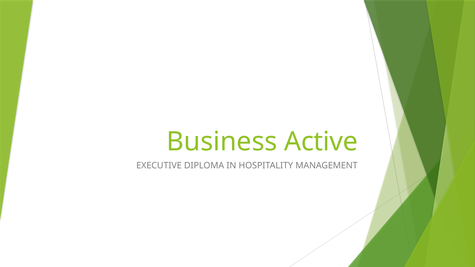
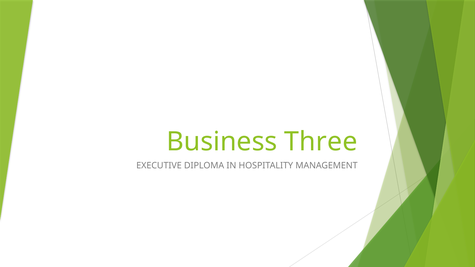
Active: Active -> Three
